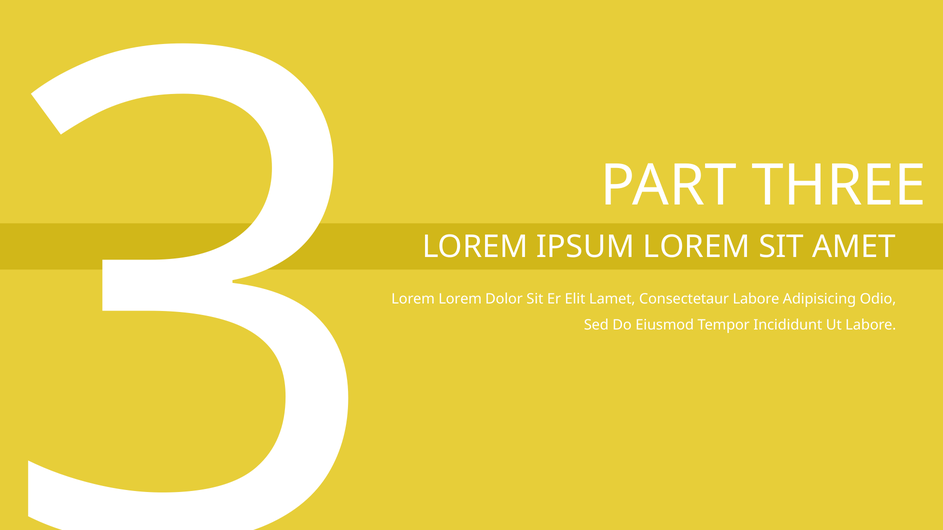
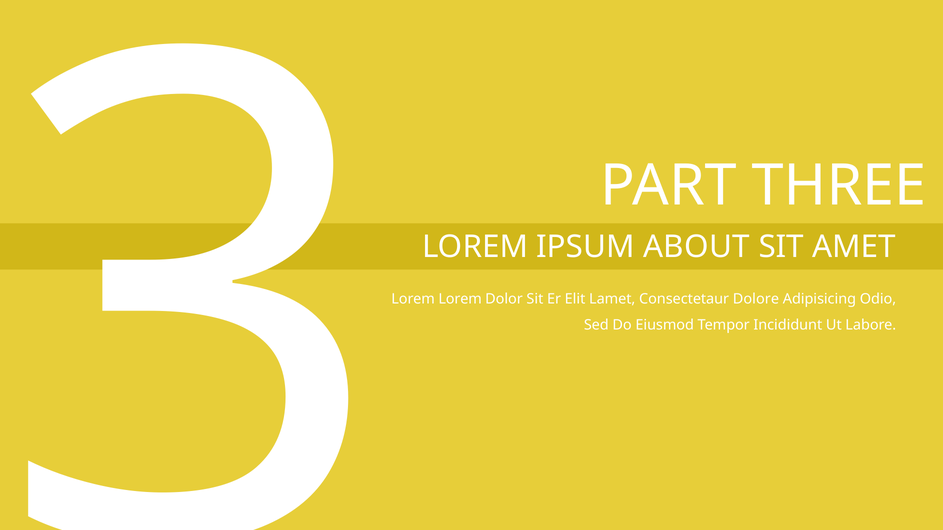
IPSUM LOREM: LOREM -> ABOUT
Consectetaur Labore: Labore -> Dolore
